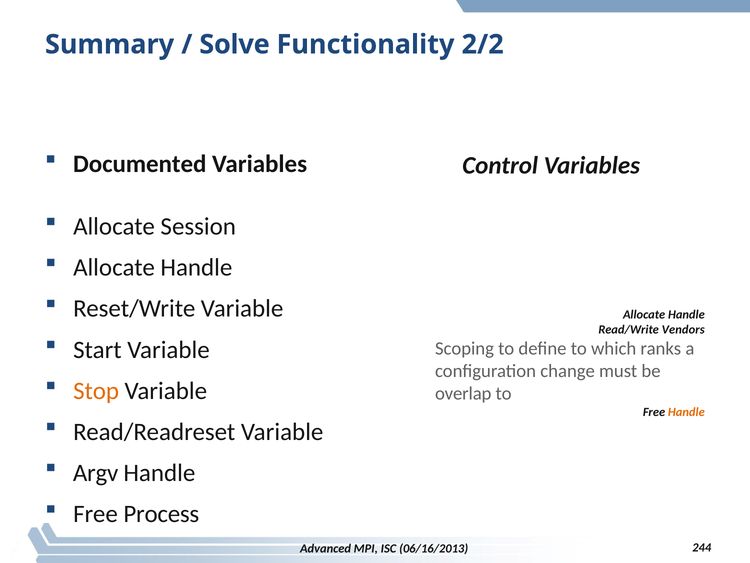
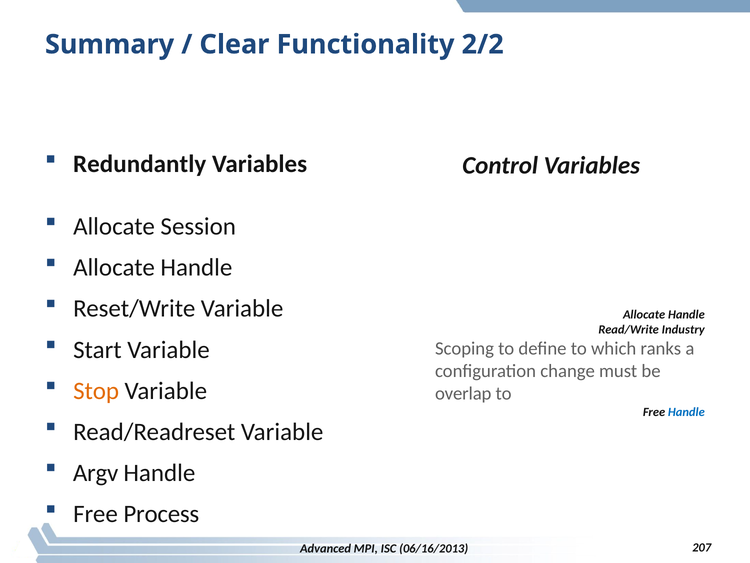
Solve: Solve -> Clear
Documented: Documented -> Redundantly
Vendors: Vendors -> Industry
Handle at (686, 412) colour: orange -> blue
244: 244 -> 207
